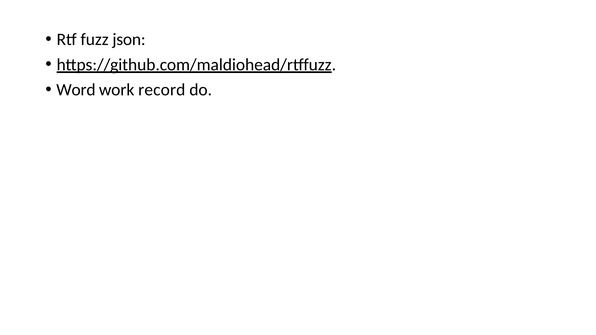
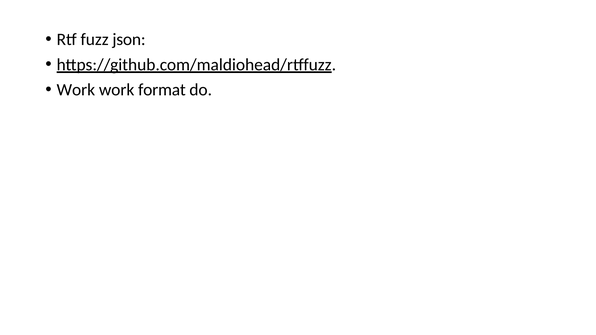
Word at (76, 90): Word -> Work
record: record -> format
